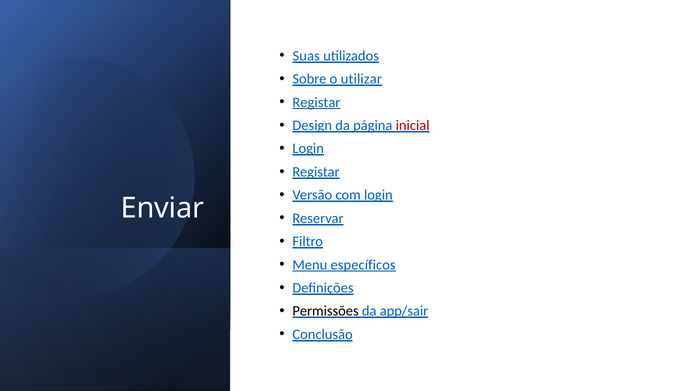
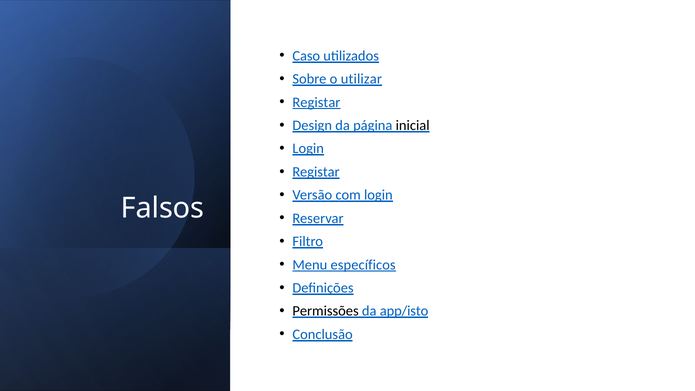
Suas: Suas -> Caso
inicial colour: red -> black
Enviar: Enviar -> Falsos
app/sair: app/sair -> app/isto
